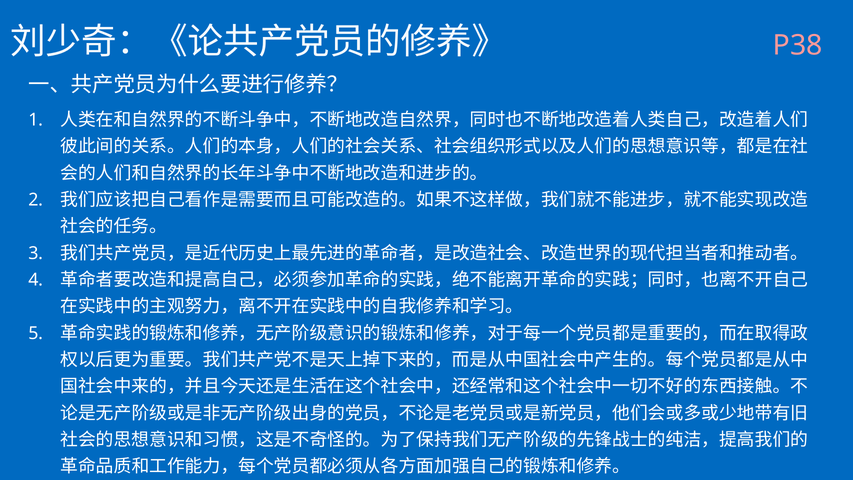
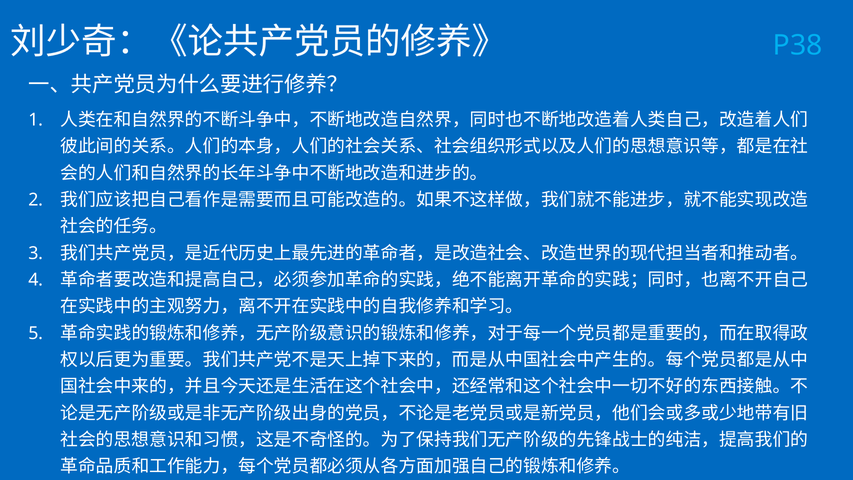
P38 colour: pink -> light blue
